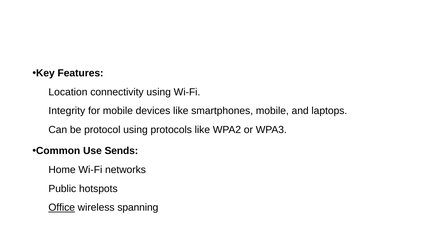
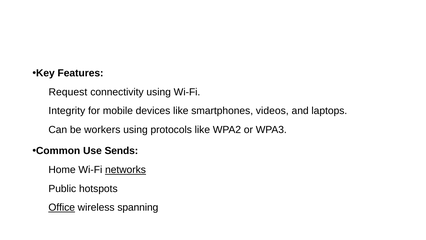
Location: Location -> Request
smartphones mobile: mobile -> videos
protocol: protocol -> workers
networks underline: none -> present
